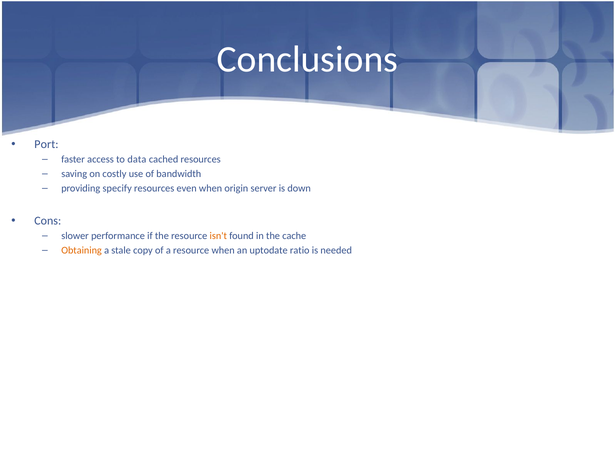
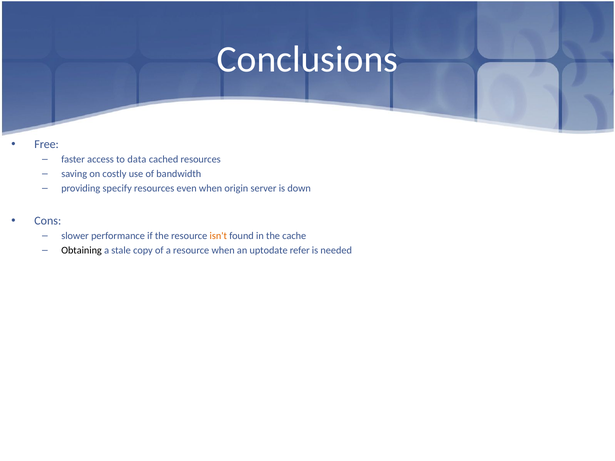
Port: Port -> Free
Obtaining colour: orange -> black
ratio: ratio -> refer
